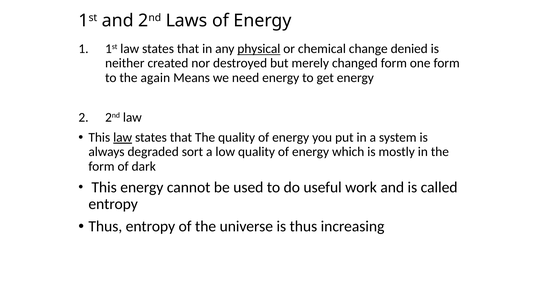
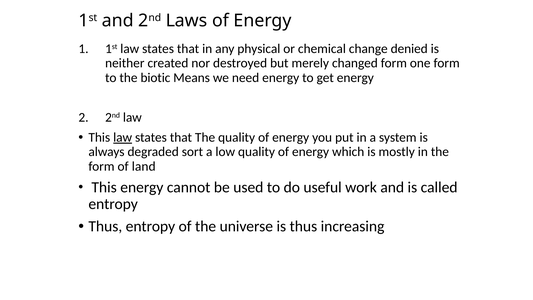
physical underline: present -> none
again: again -> biotic
dark: dark -> land
